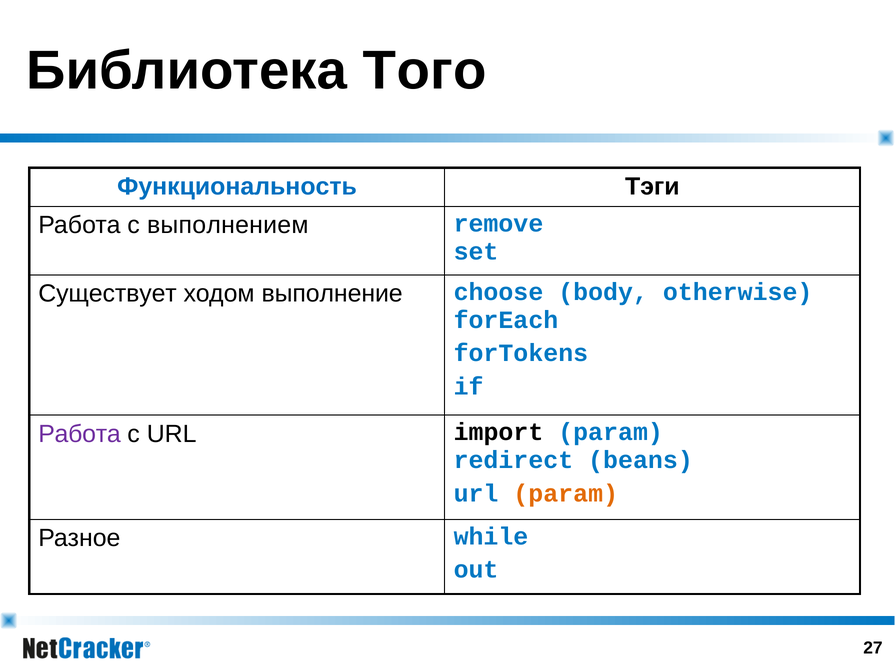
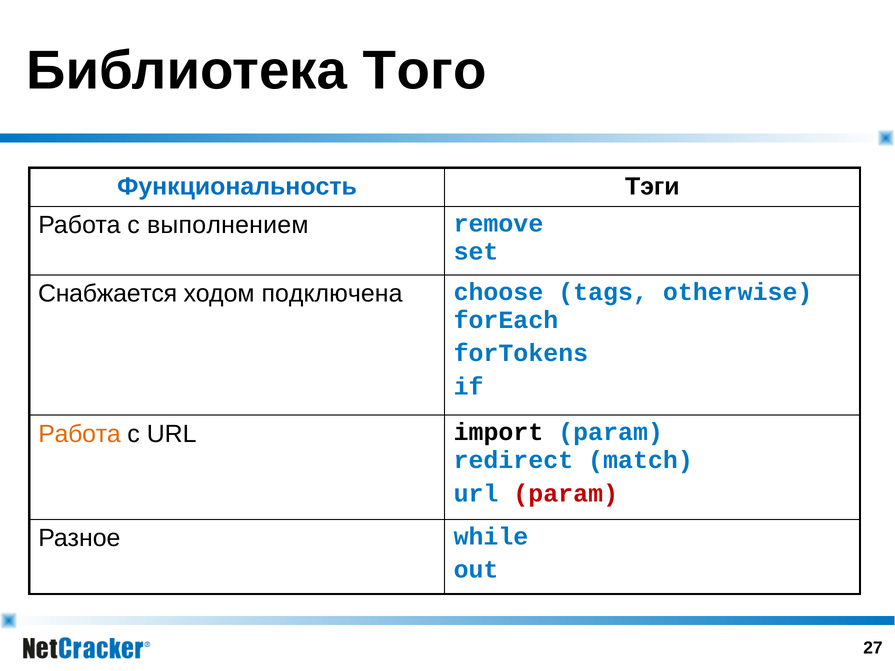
Существует: Существует -> Снабжается
выполнение: выполнение -> подключена
body: body -> tags
Работа at (80, 434) colour: purple -> orange
beans: beans -> match
param at (566, 494) colour: orange -> red
